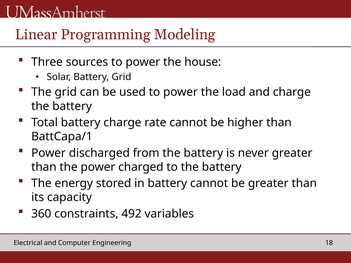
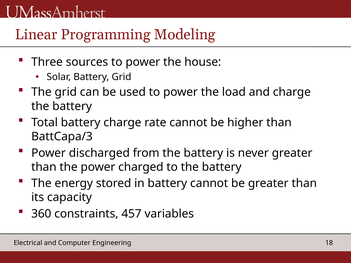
BattCapa/1: BattCapa/1 -> BattCapa/3
492: 492 -> 457
